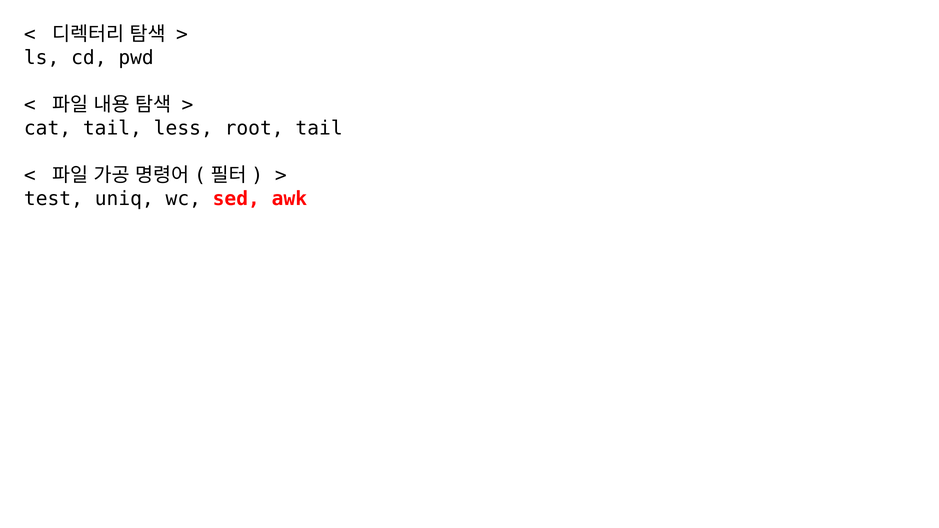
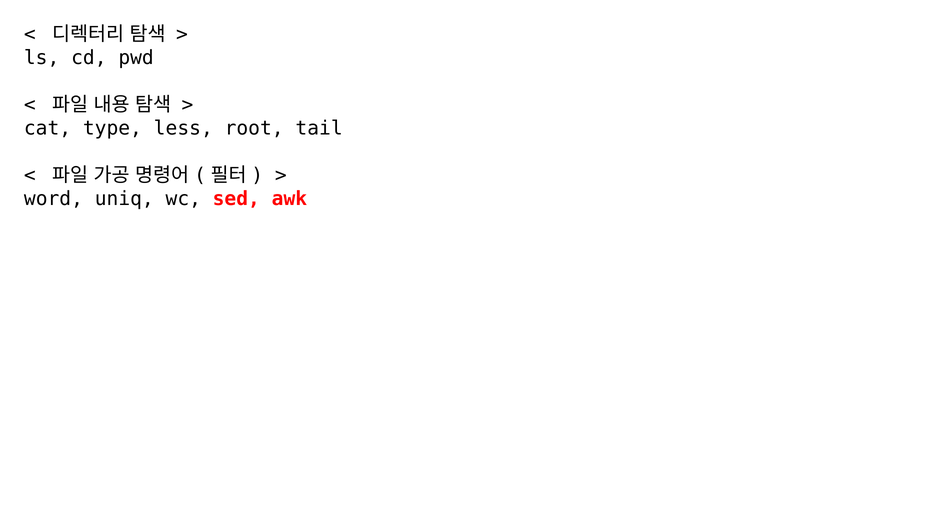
cat tail: tail -> type
test: test -> word
